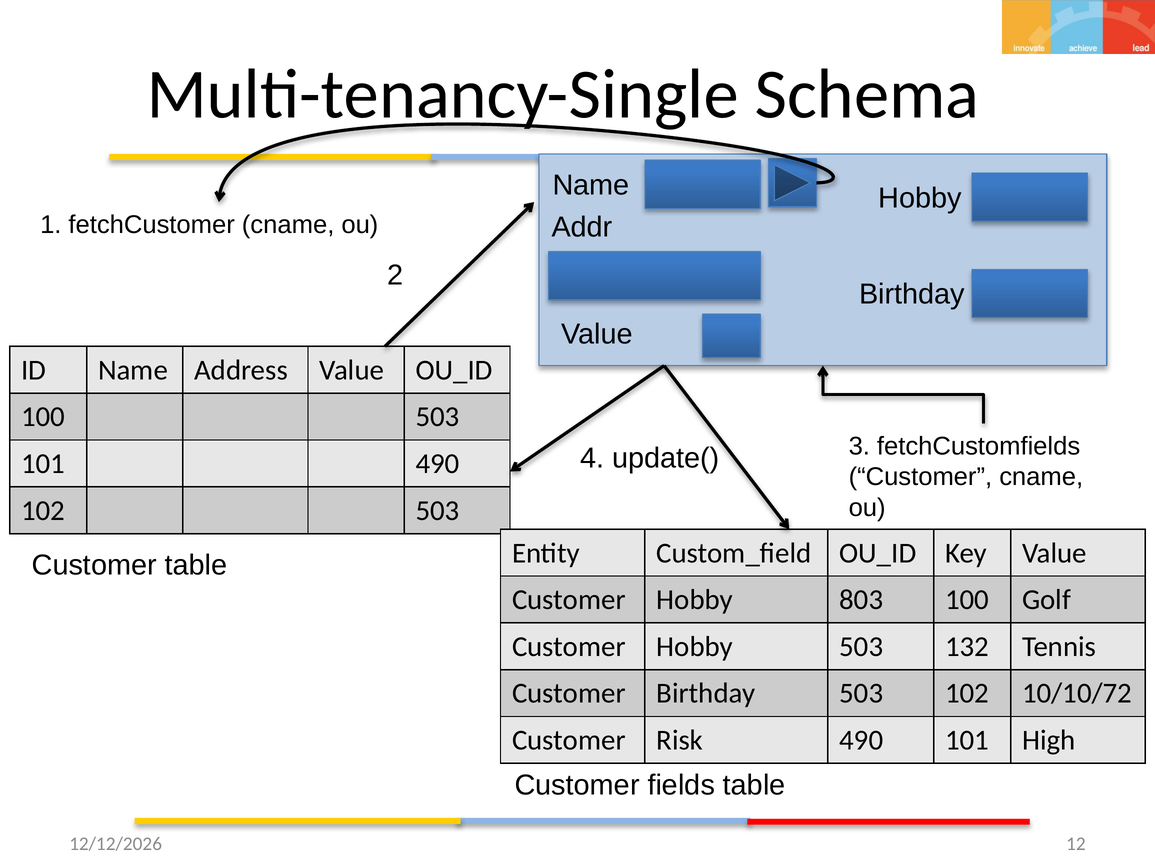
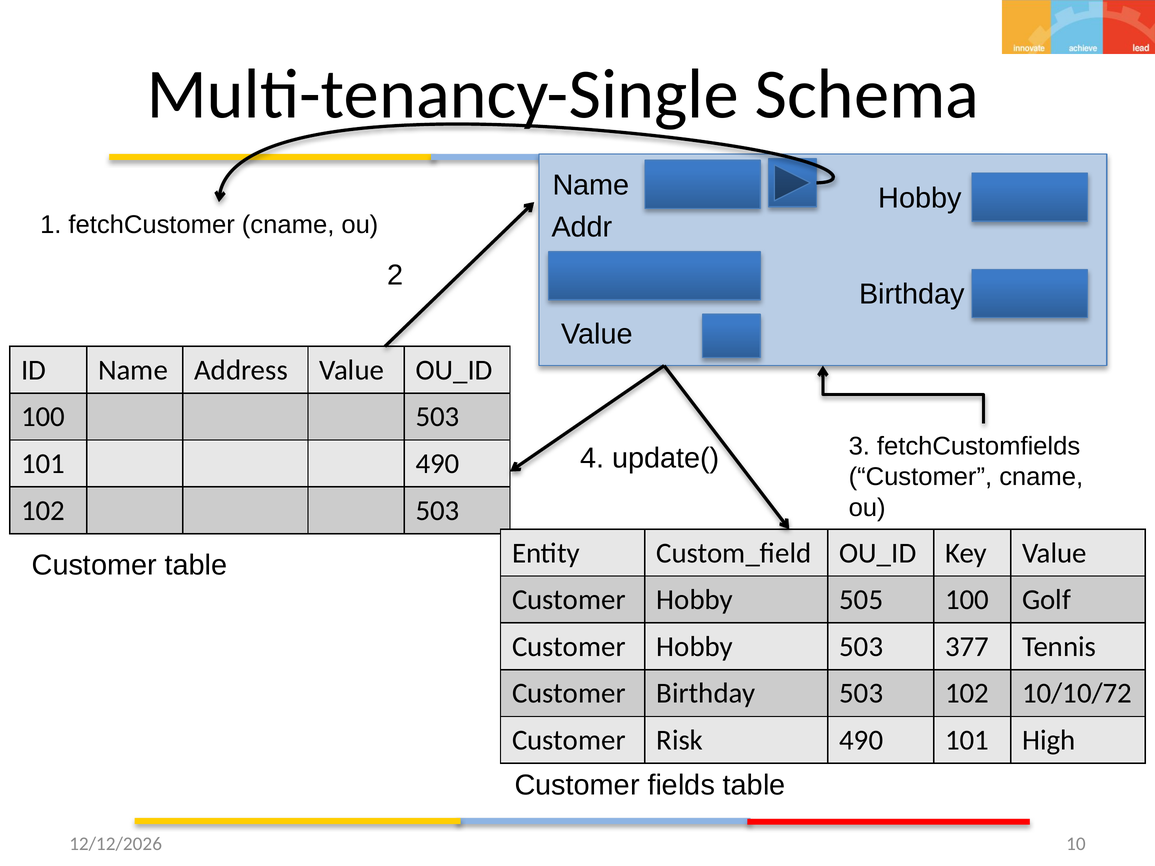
803: 803 -> 505
132: 132 -> 377
12: 12 -> 10
